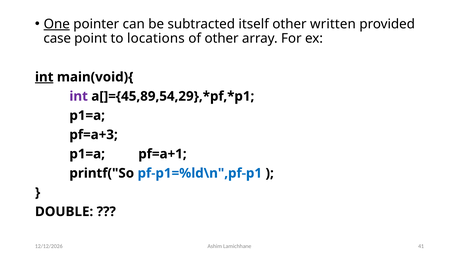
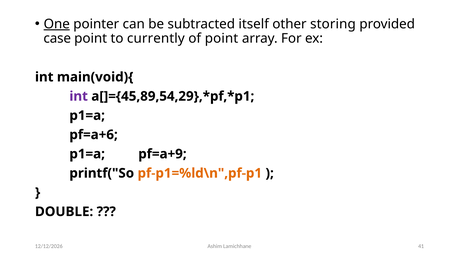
written: written -> storing
locations: locations -> currently
of other: other -> point
int at (44, 77) underline: present -> none
pf=a+3: pf=a+3 -> pf=a+6
pf=a+1: pf=a+1 -> pf=a+9
pf-p1=%ld\n",pf-p1 colour: blue -> orange
